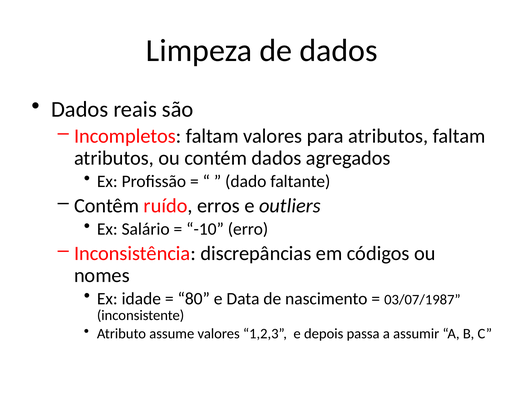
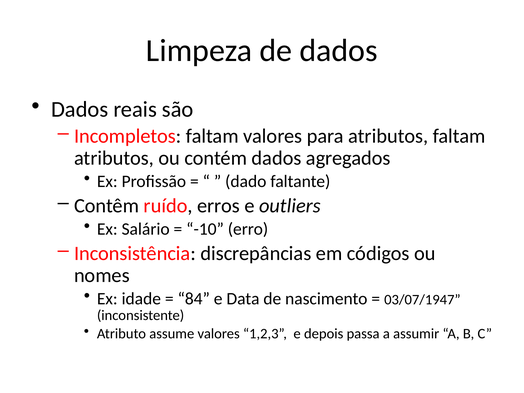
80: 80 -> 84
03/07/1987: 03/07/1987 -> 03/07/1947
